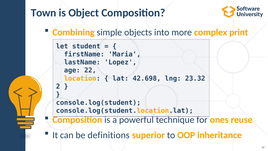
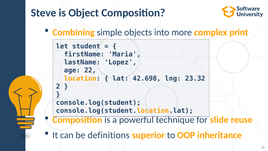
Town: Town -> Steve
ones: ones -> slide
